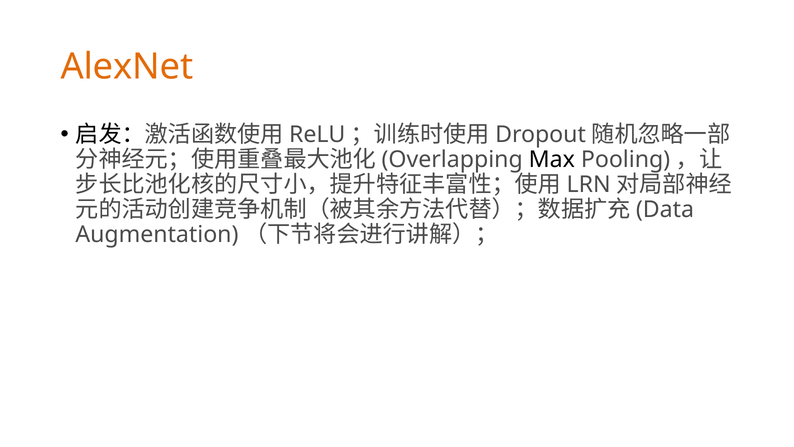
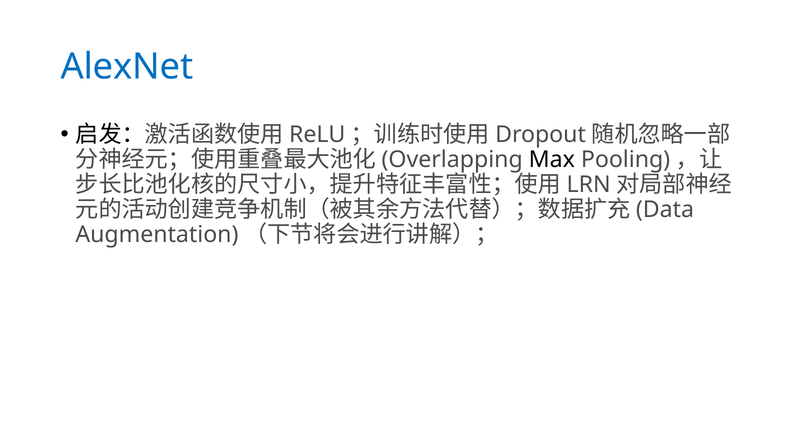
AlexNet colour: orange -> blue
